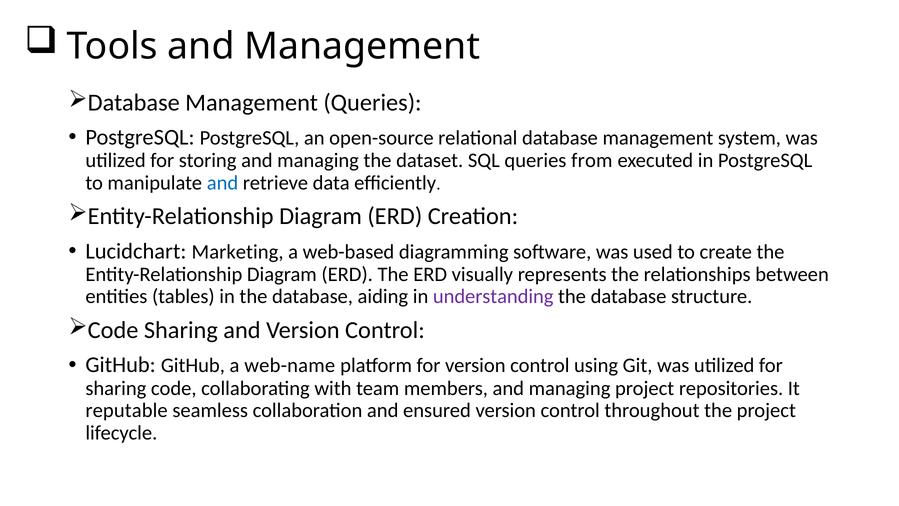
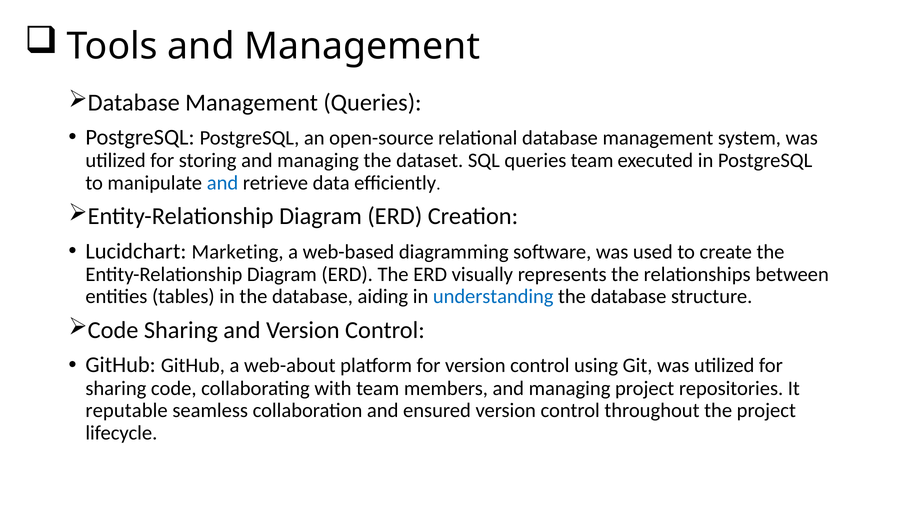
queries from: from -> team
understanding colour: purple -> blue
web-name: web-name -> web-about
